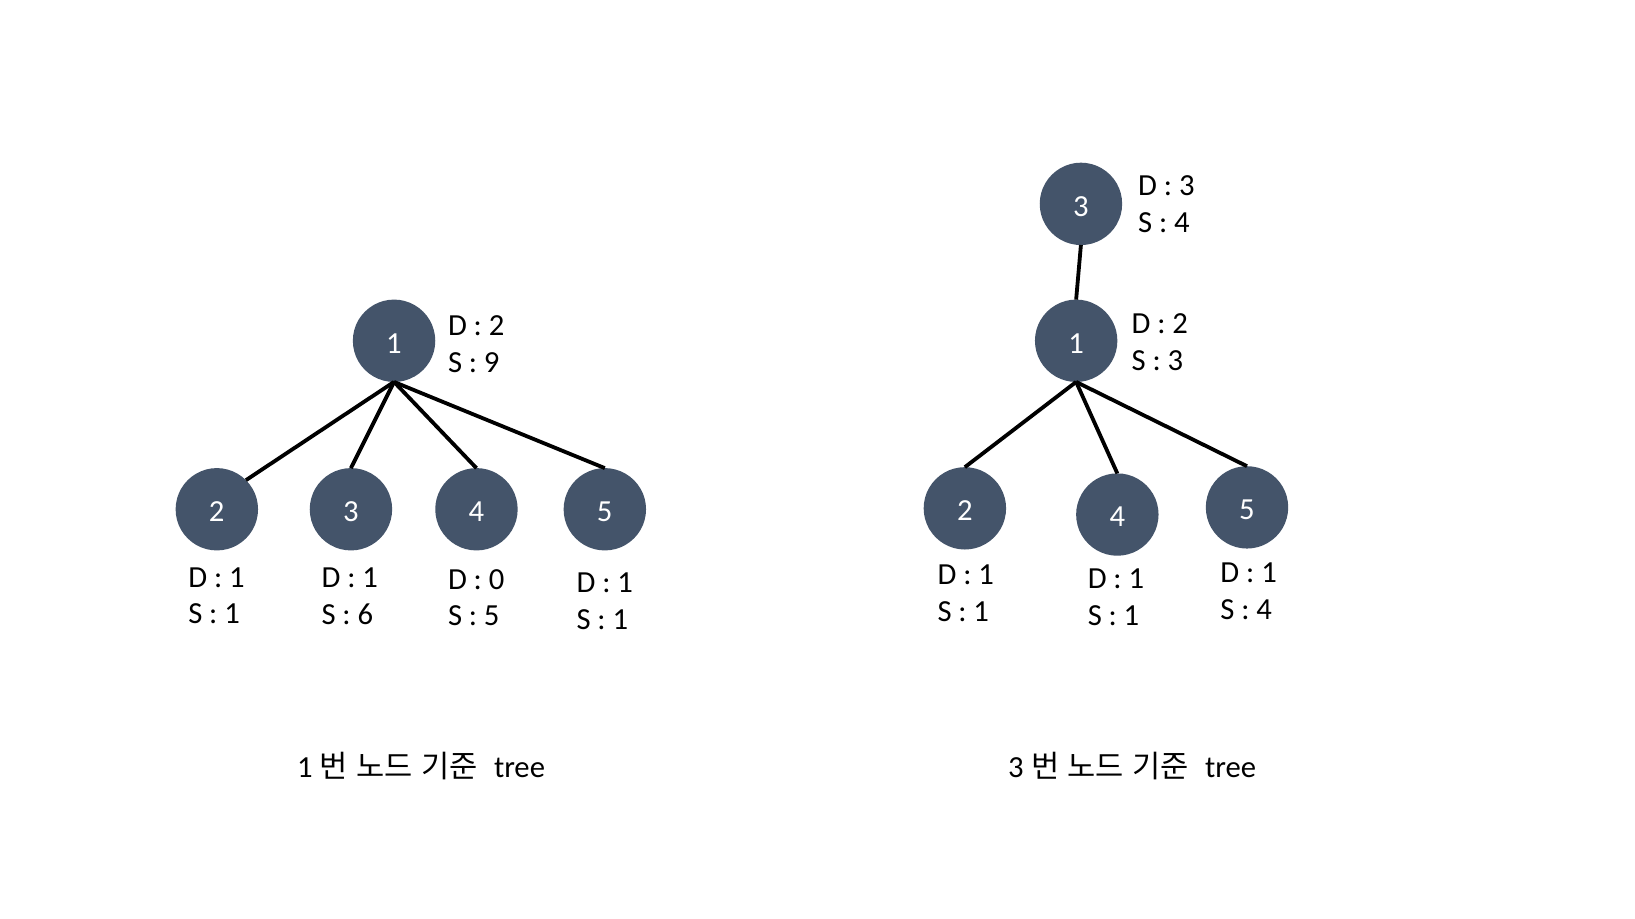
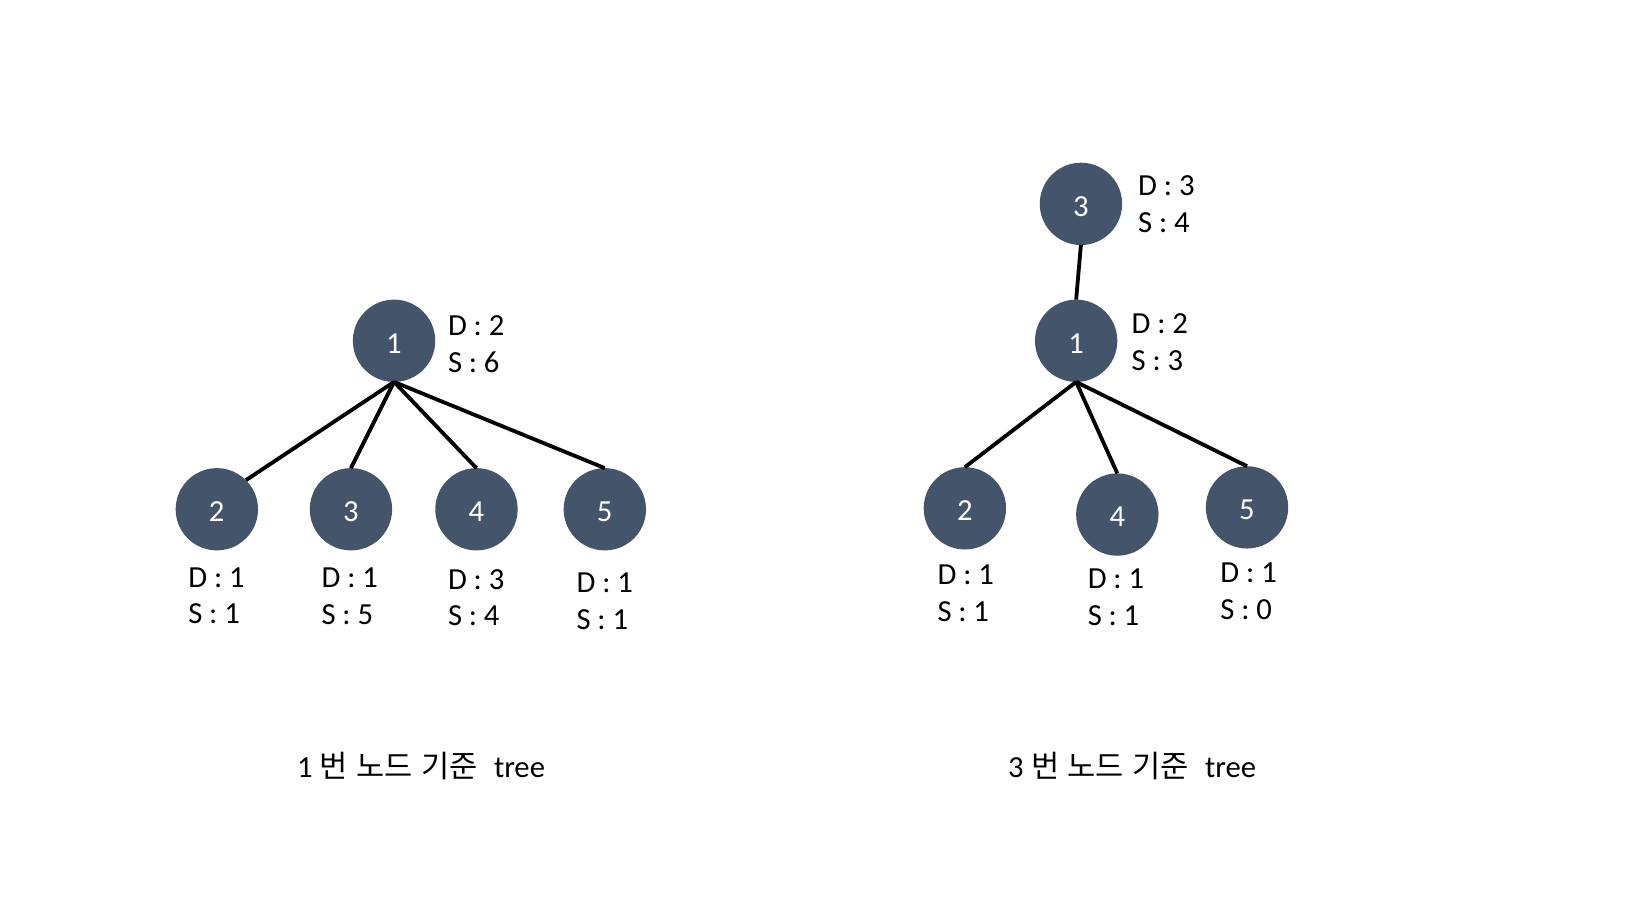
9: 9 -> 6
0 at (497, 580): 0 -> 3
4 at (1264, 609): 4 -> 0
6 at (365, 615): 6 -> 5
5 at (492, 616): 5 -> 4
